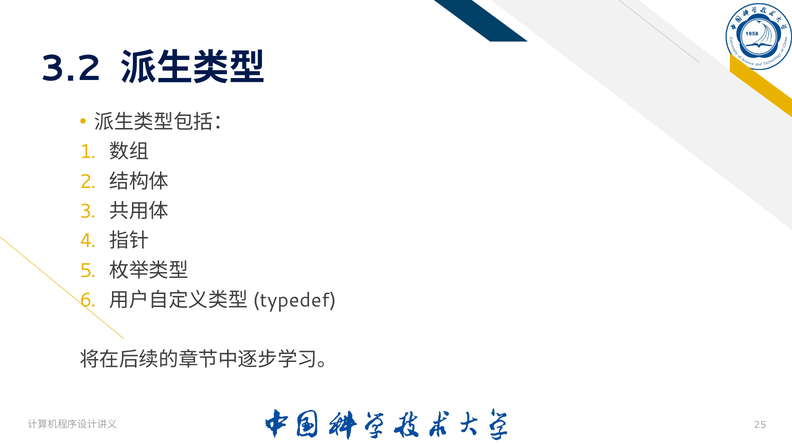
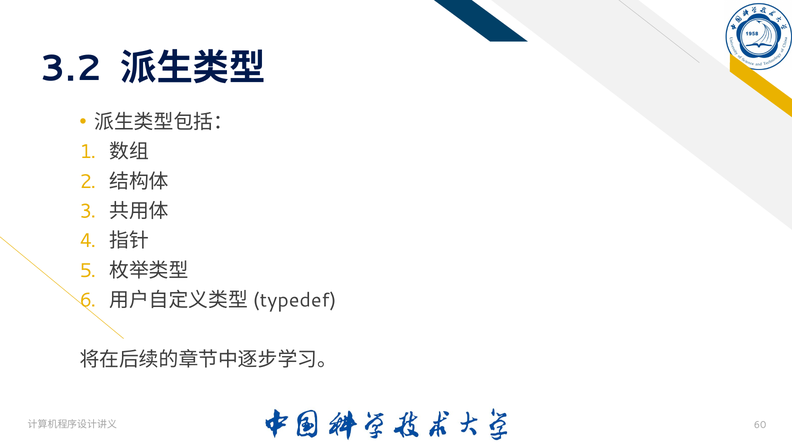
25: 25 -> 60
